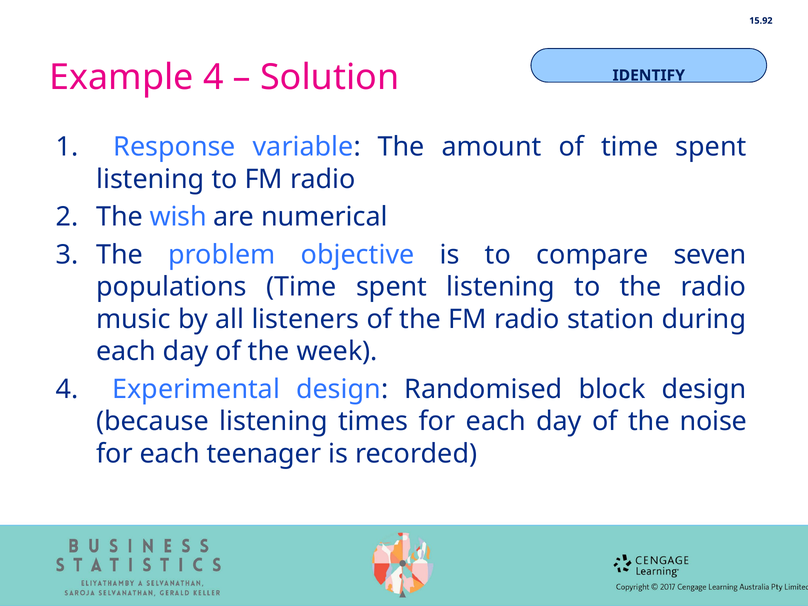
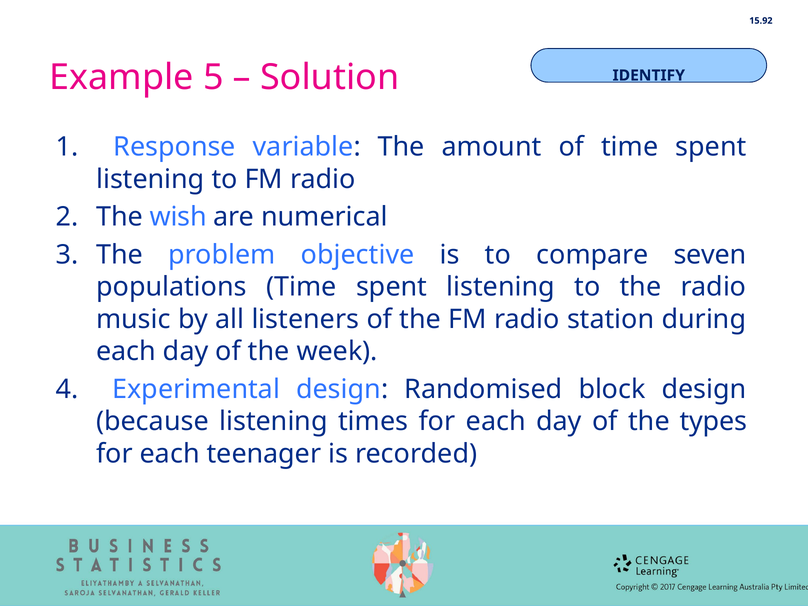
Example 4: 4 -> 5
noise: noise -> types
